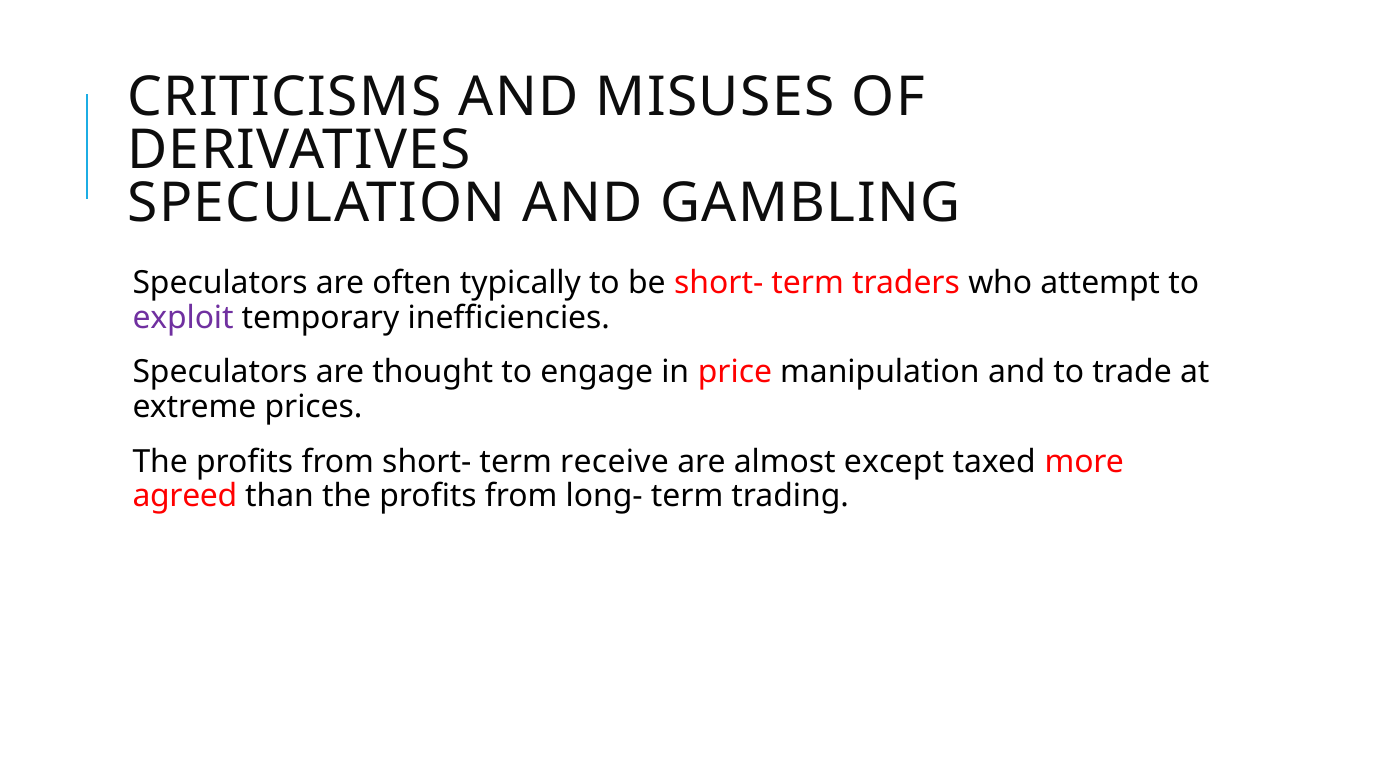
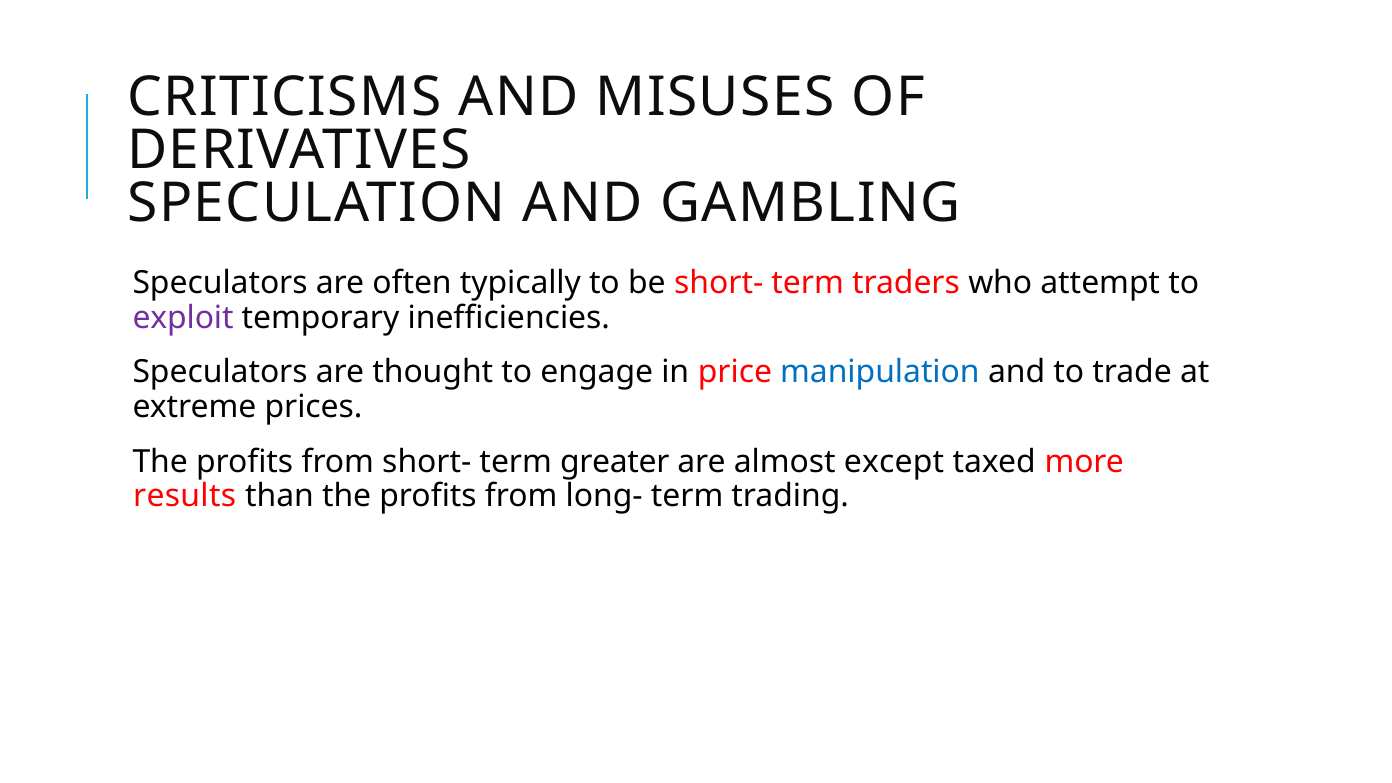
manipulation colour: black -> blue
receive: receive -> greater
agreed: agreed -> results
